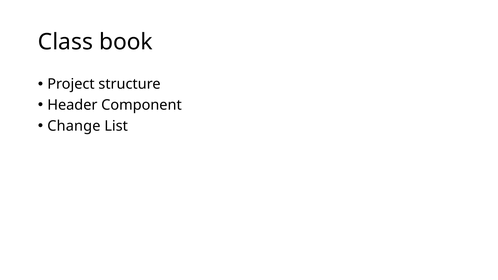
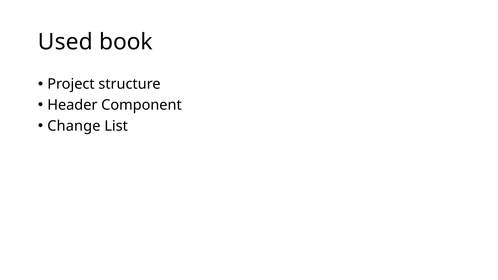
Class: Class -> Used
